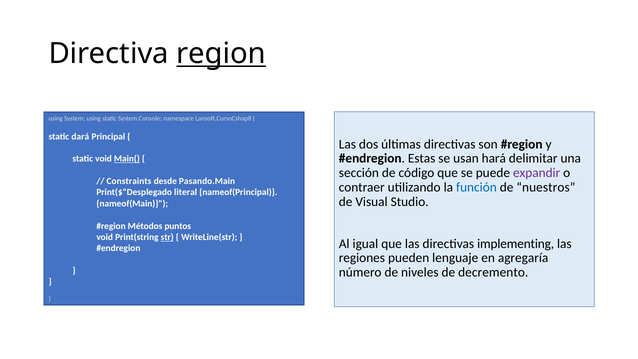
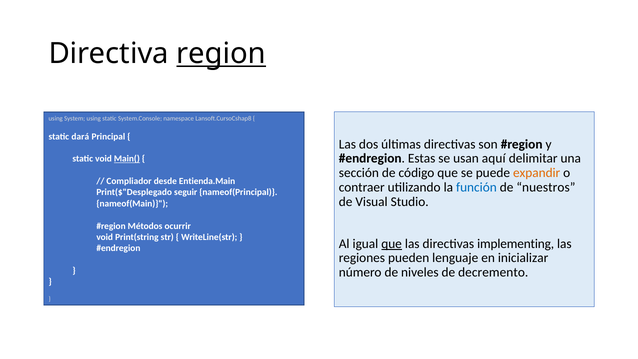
hará: hará -> aquí
expandir colour: purple -> orange
Constraints: Constraints -> Compliador
Pasando.Main: Pasando.Main -> Entienda.Main
literal: literal -> seguir
puntos: puntos -> ocurrir
str underline: present -> none
que at (392, 244) underline: none -> present
agregaría: agregaría -> inicializar
